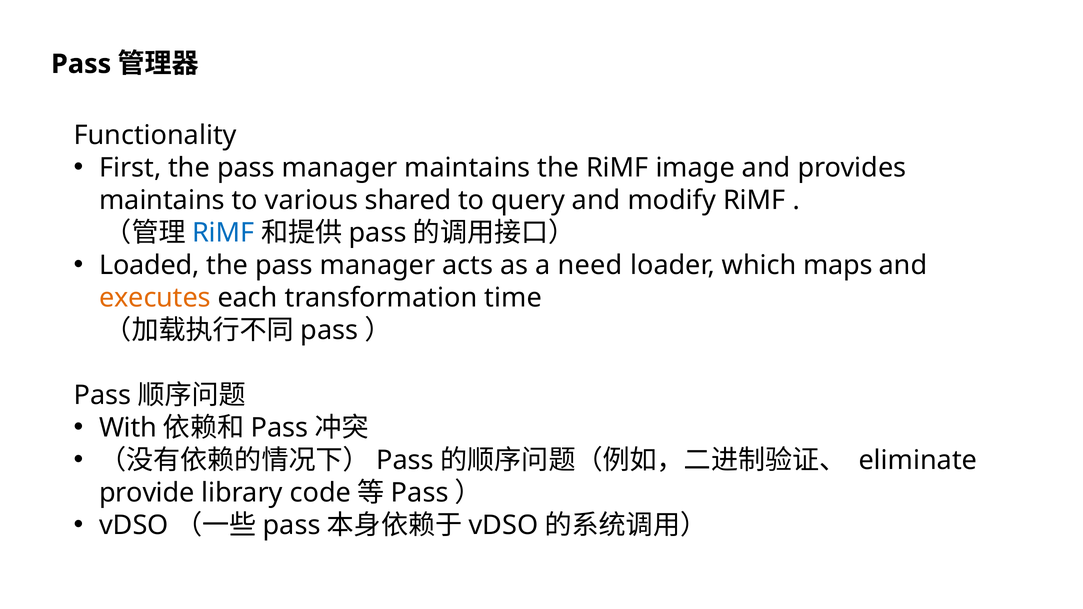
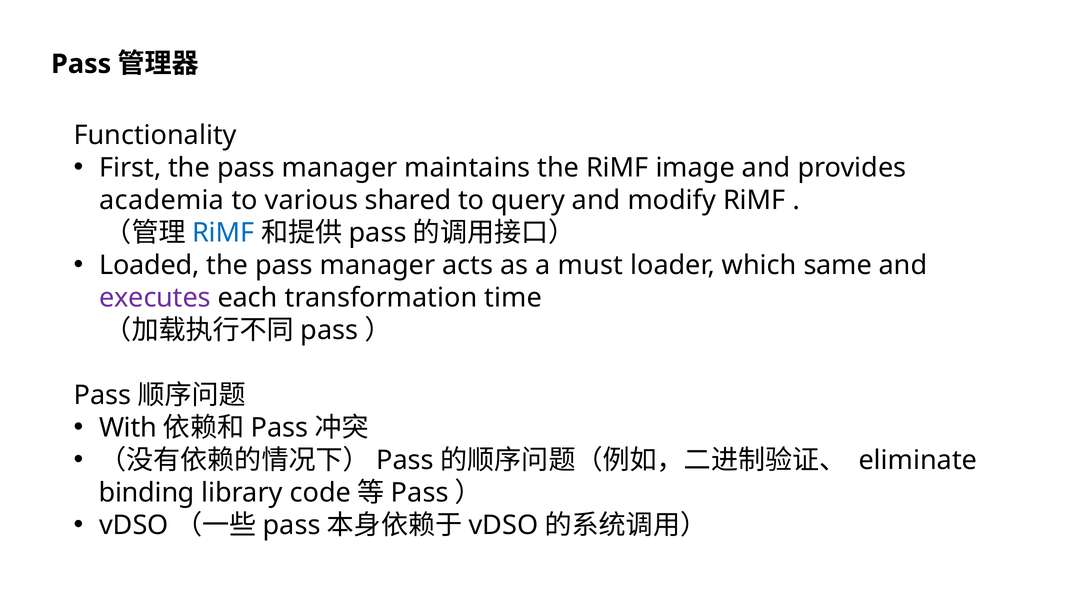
maintains at (162, 201): maintains -> academia
need: need -> must
maps: maps -> same
executes colour: orange -> purple
provide: provide -> binding
